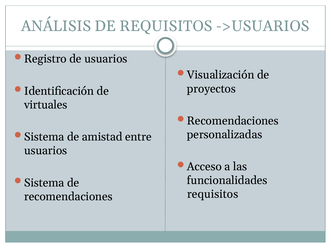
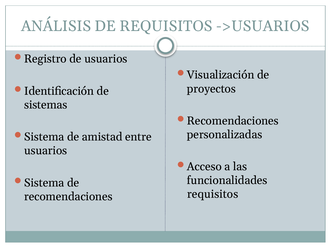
virtuales: virtuales -> sistemas
